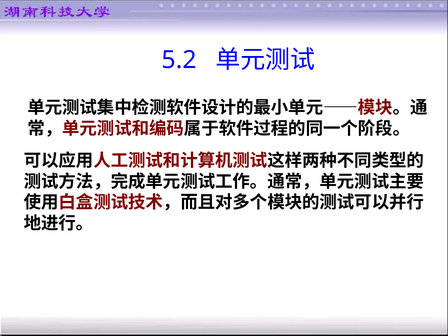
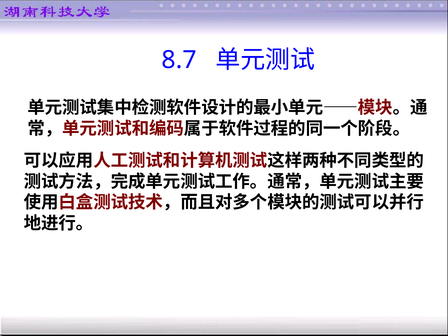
5.2: 5.2 -> 8.7
